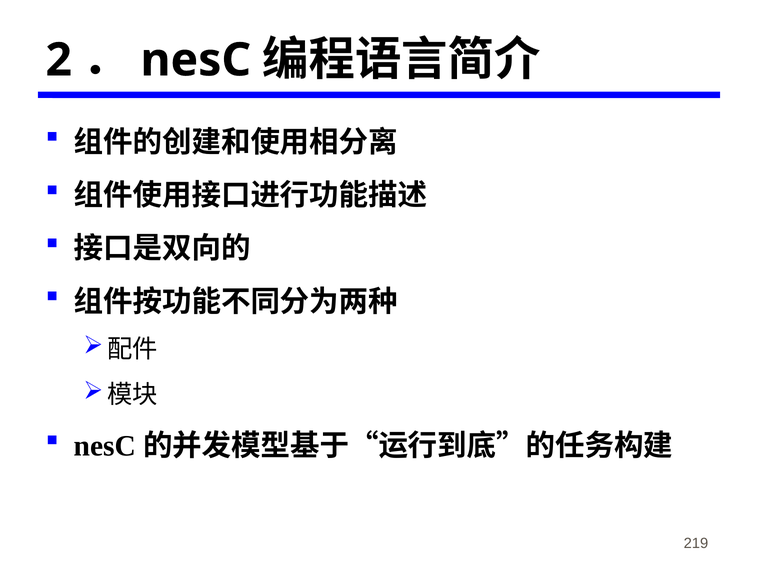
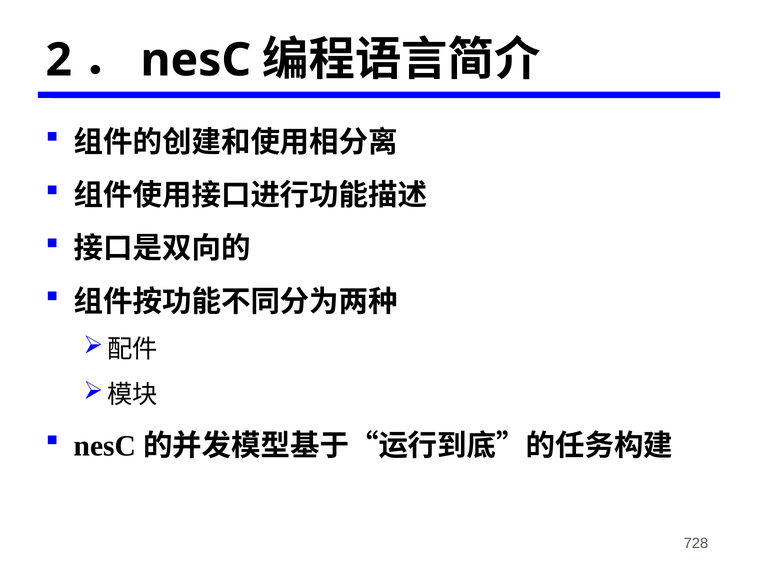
219: 219 -> 728
